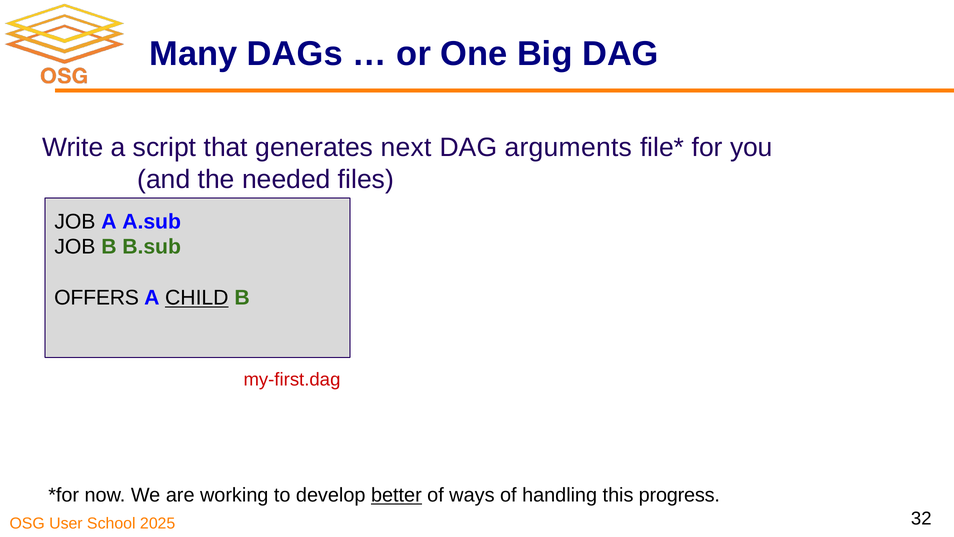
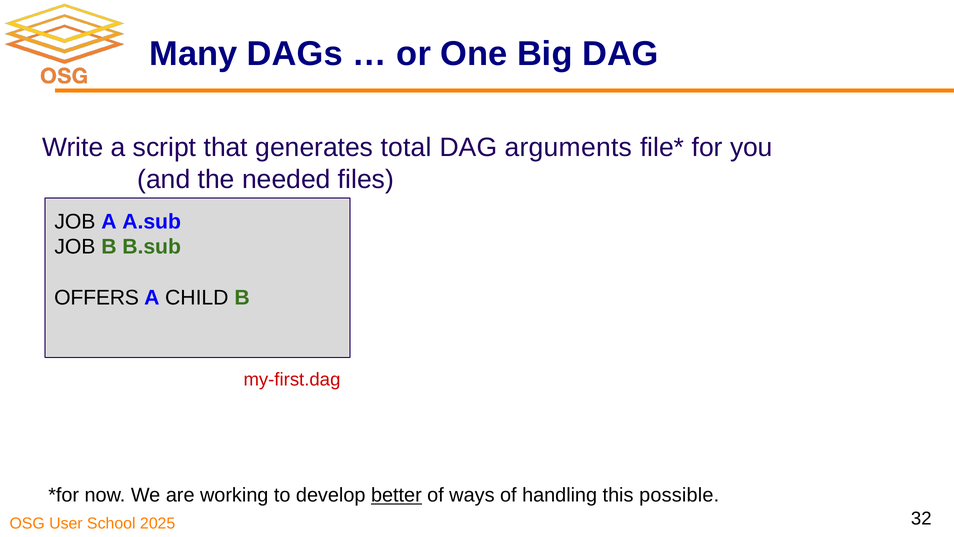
next: next -> total
CHILD underline: present -> none
progress: progress -> possible
